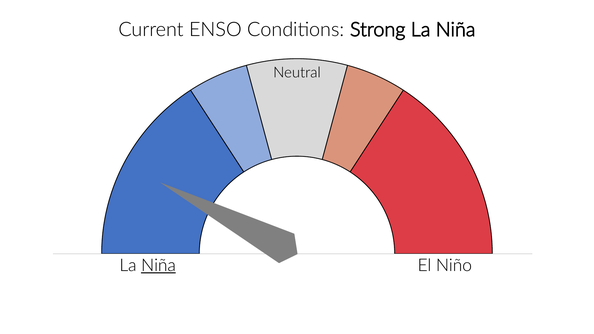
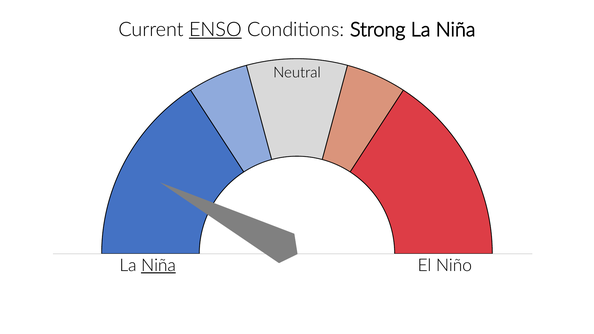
ENSO underline: none -> present
